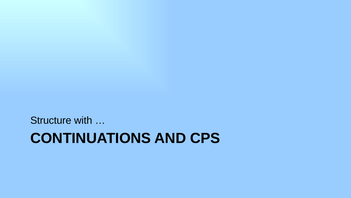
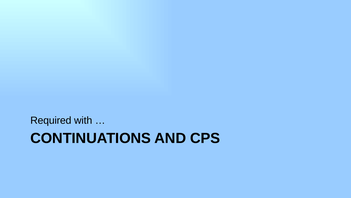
Structure: Structure -> Required
